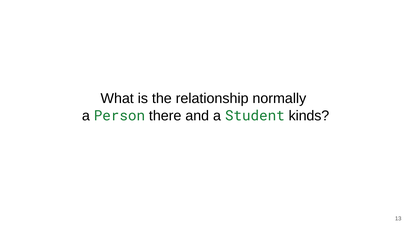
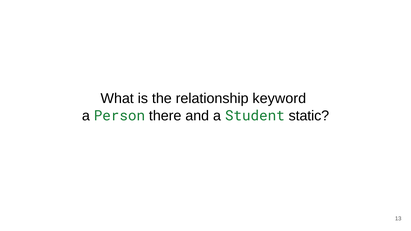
normally: normally -> keyword
kinds: kinds -> static
